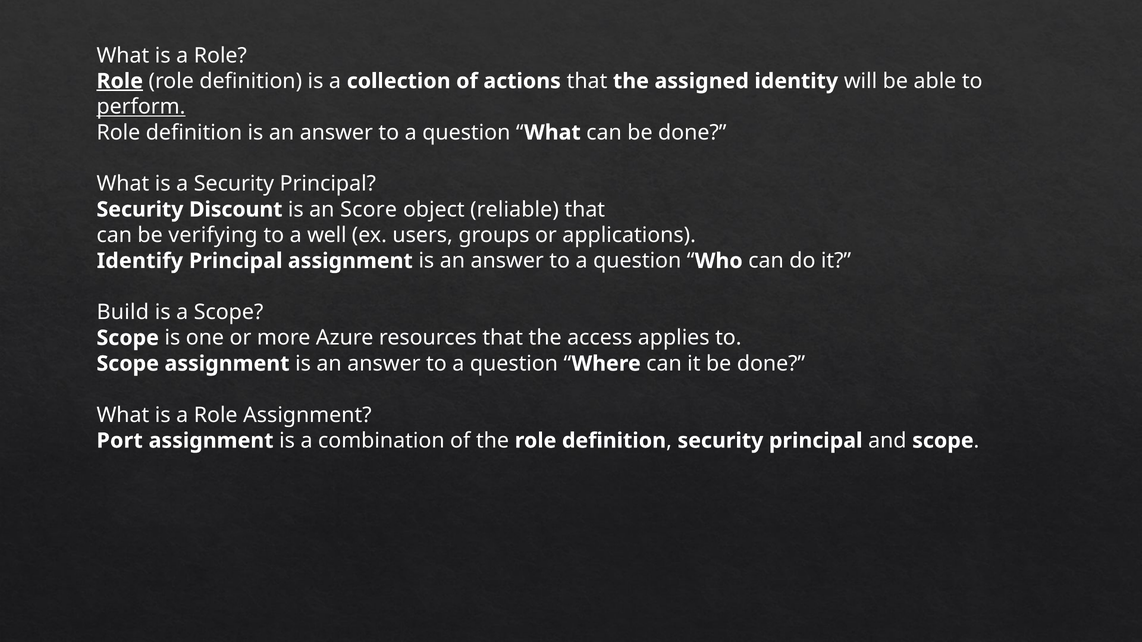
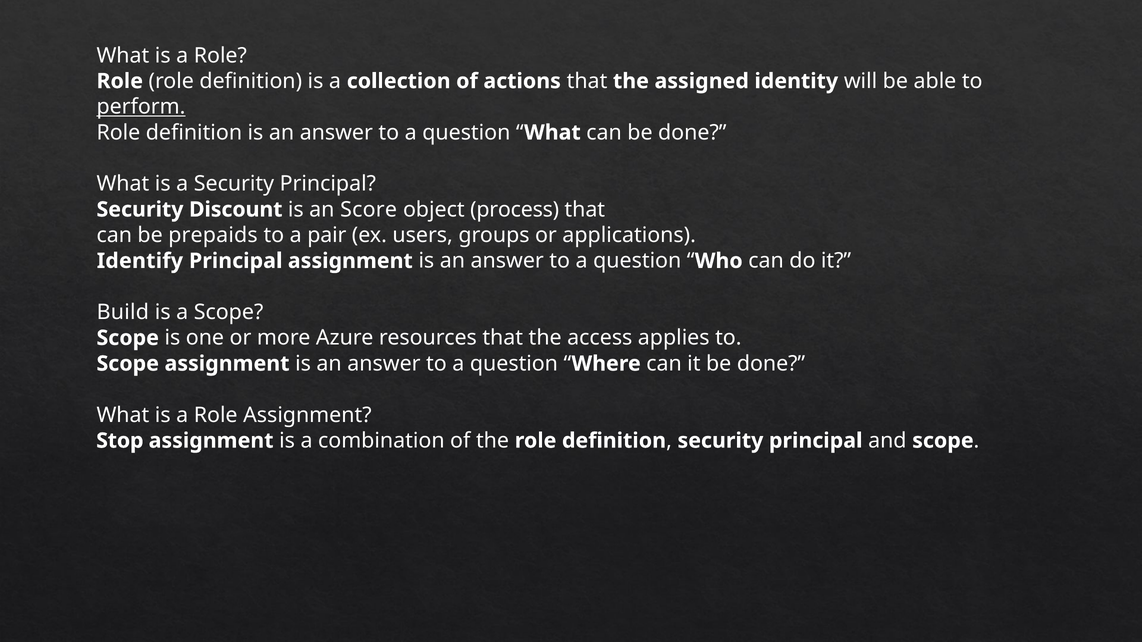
Role at (120, 81) underline: present -> none
reliable: reliable -> process
verifying: verifying -> prepaids
well: well -> pair
Port: Port -> Stop
